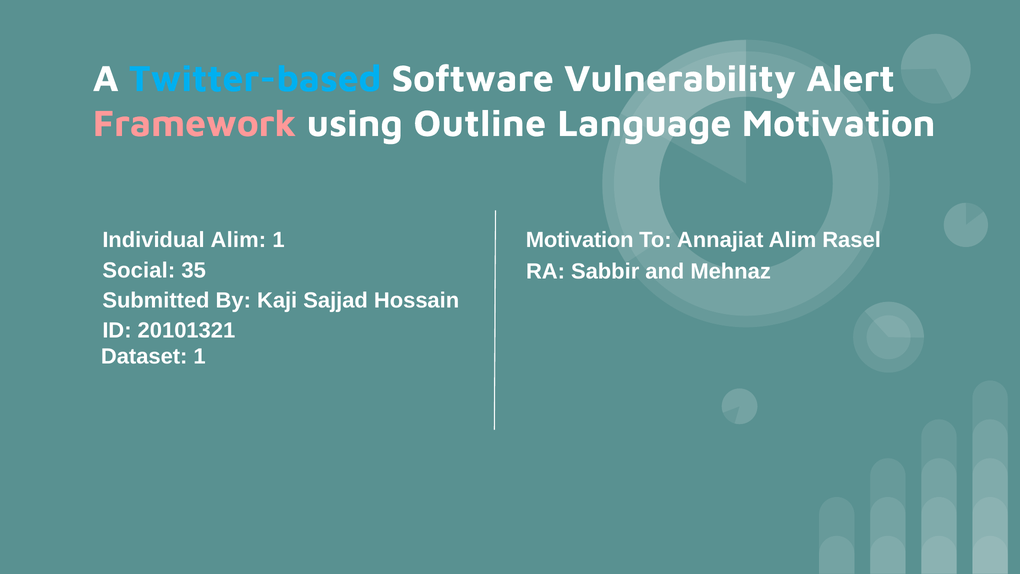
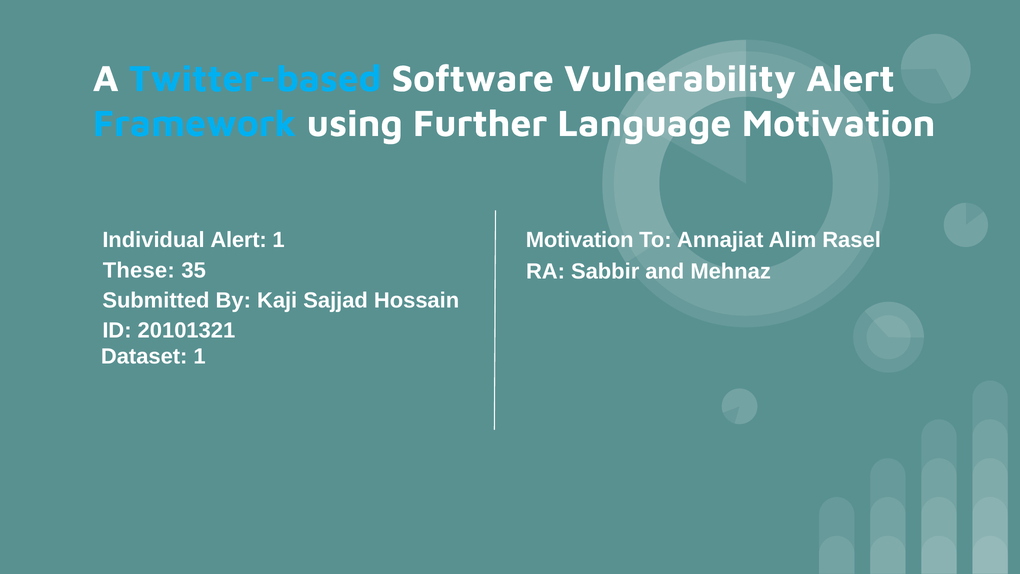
Framework colour: pink -> light blue
Outline: Outline -> Further
Individual Alim: Alim -> Alert
Social: Social -> These
